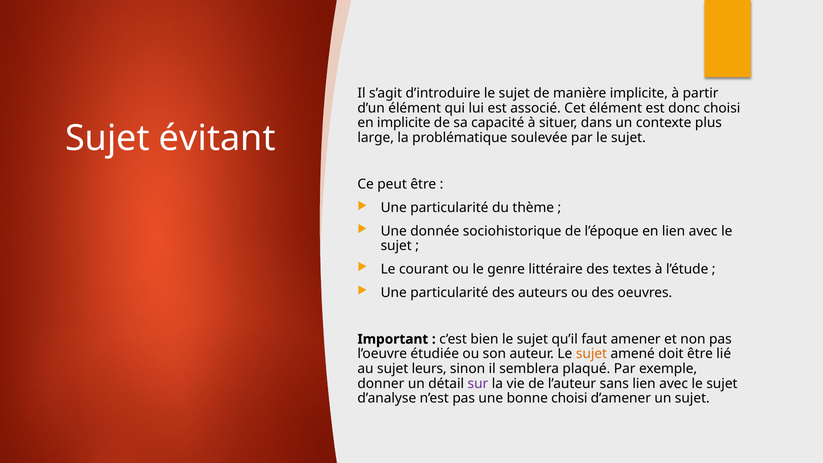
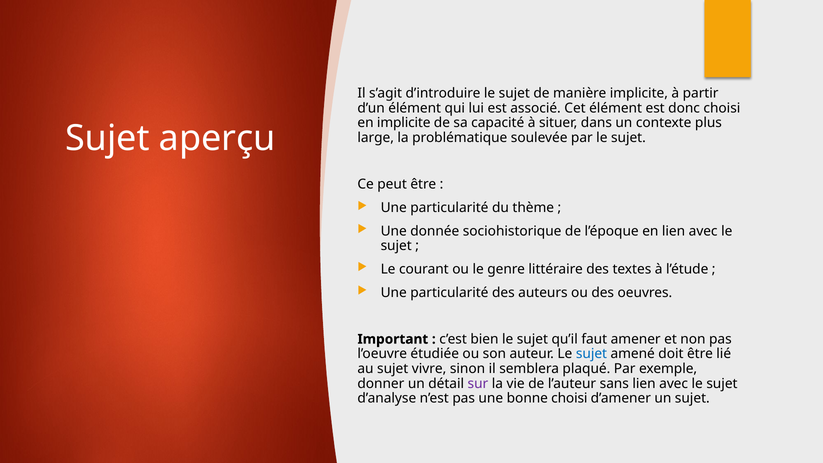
évitant: évitant -> aperçu
sujet at (591, 354) colour: orange -> blue
leurs: leurs -> vivre
